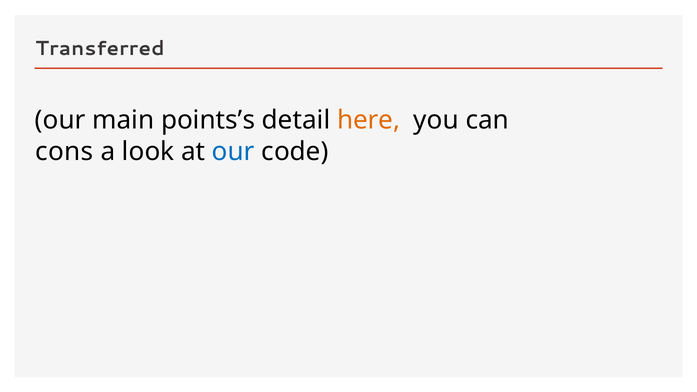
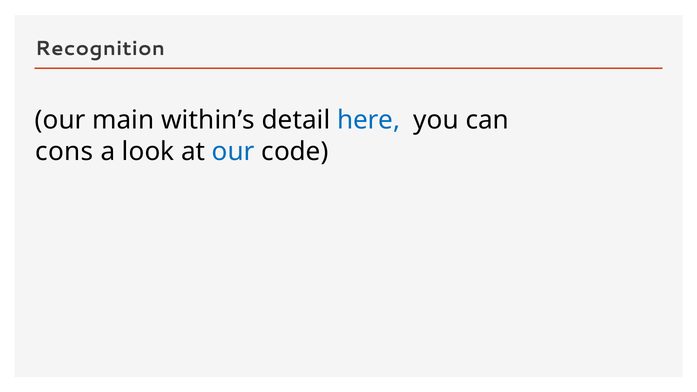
Transferred: Transferred -> Recognition
points’s: points’s -> within’s
here colour: orange -> blue
